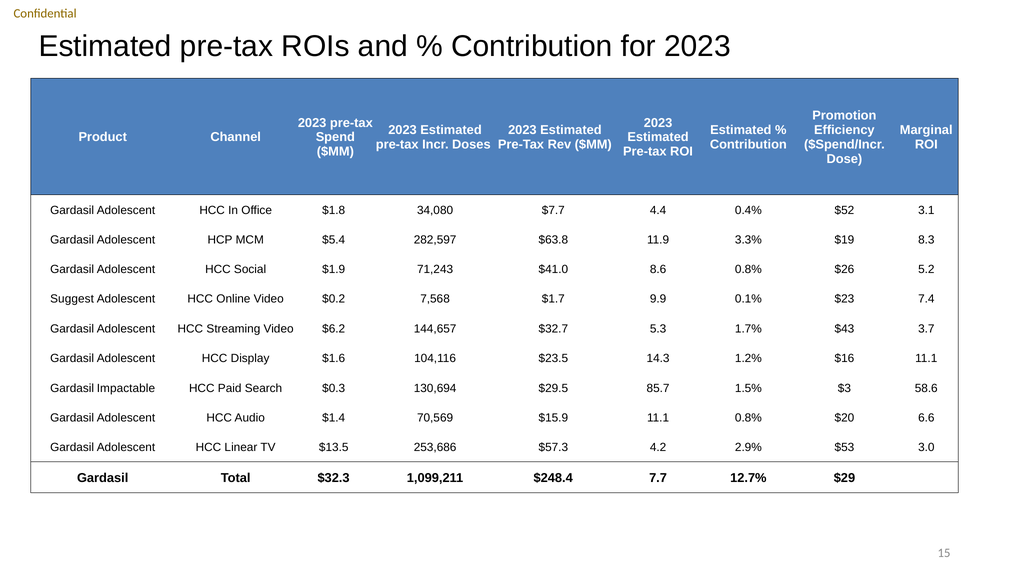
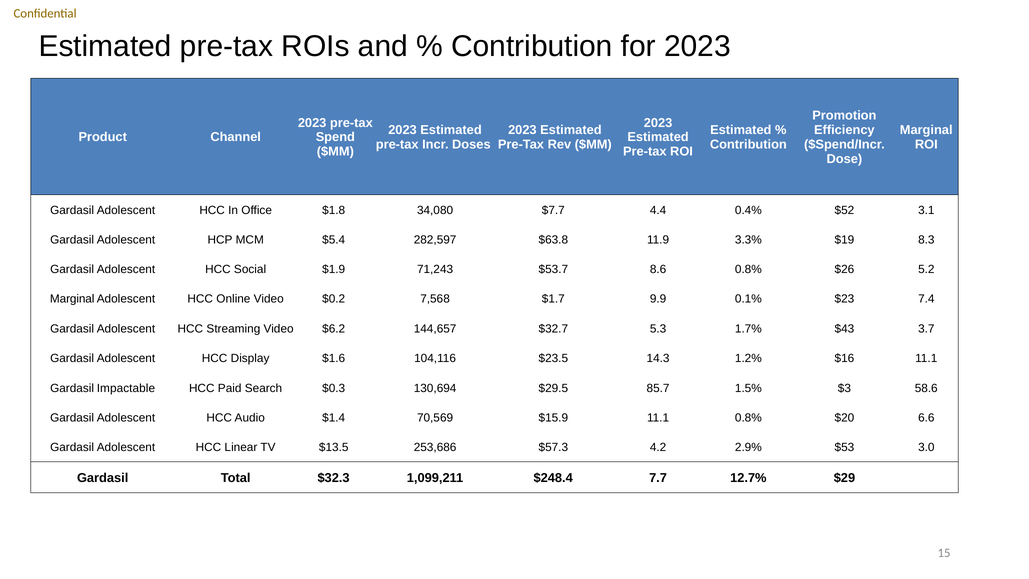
$41.0: $41.0 -> $53.7
Suggest at (72, 299): Suggest -> Marginal
